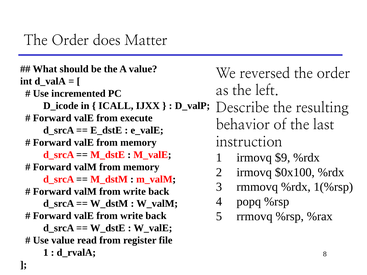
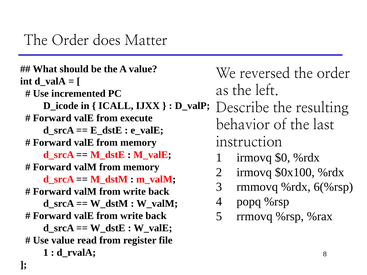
$9: $9 -> $0
1(%rsp: 1(%rsp -> 6(%rsp
